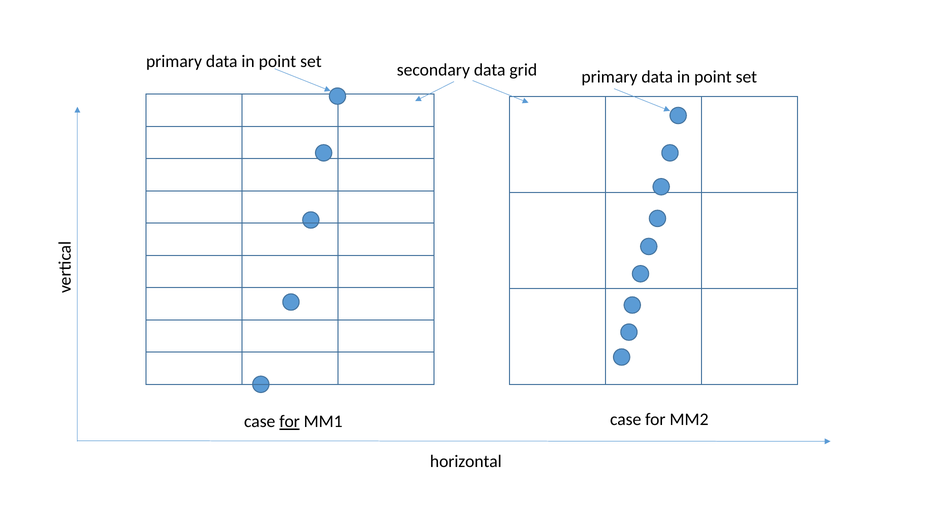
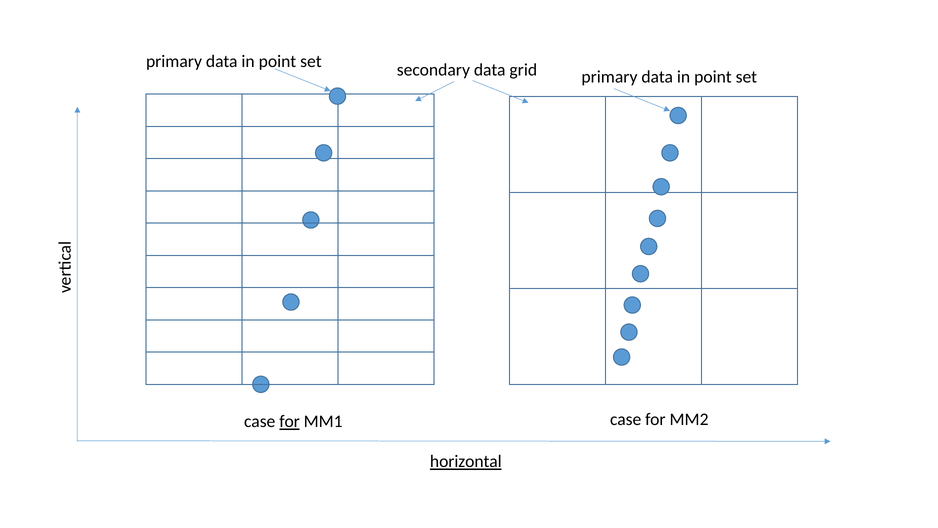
horizontal underline: none -> present
